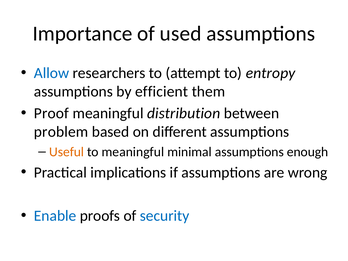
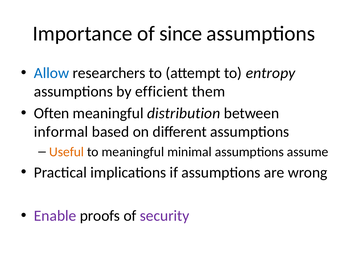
used: used -> since
Proof: Proof -> Often
problem: problem -> informal
enough: enough -> assume
Enable colour: blue -> purple
security colour: blue -> purple
